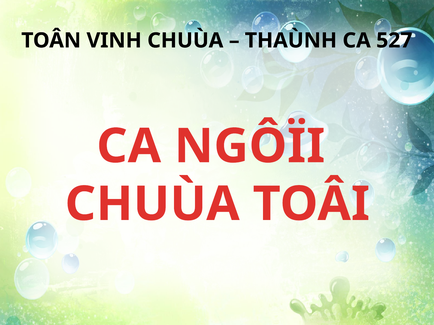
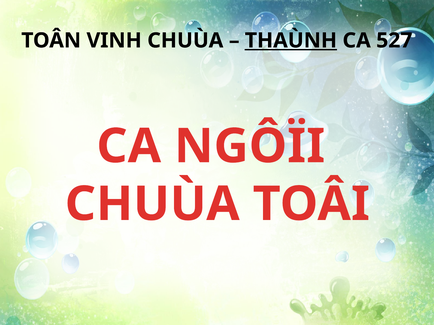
THAÙNH underline: none -> present
